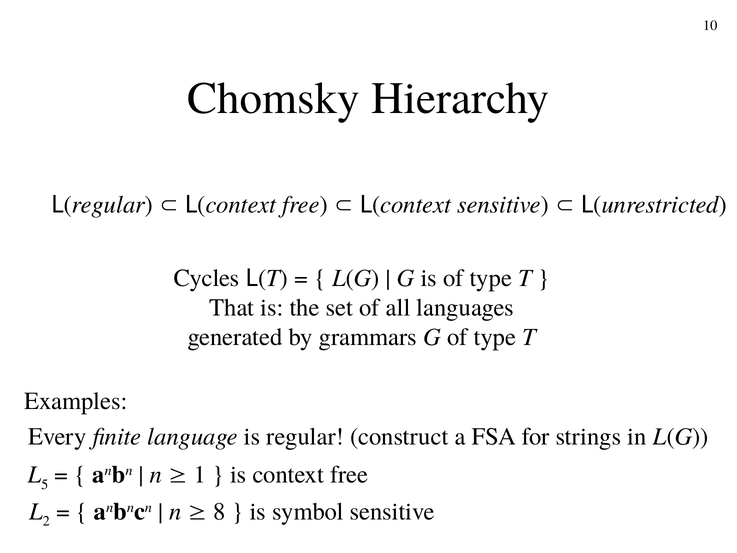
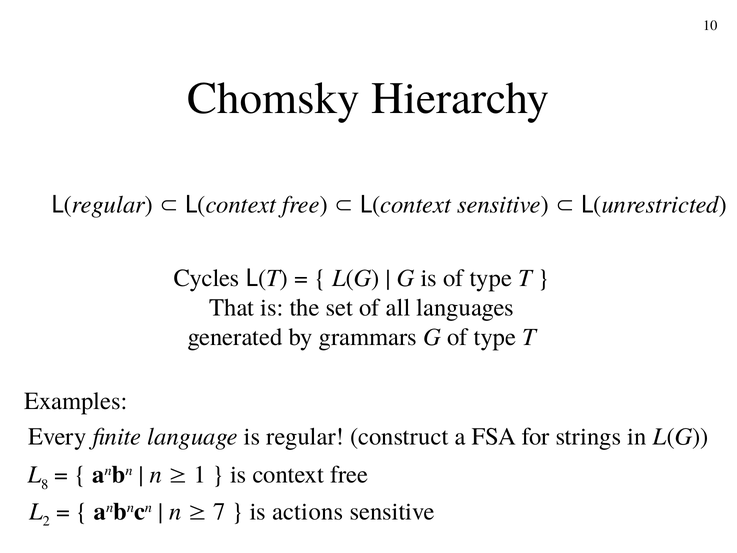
5: 5 -> 8
8: 8 -> 7
symbol: symbol -> actions
